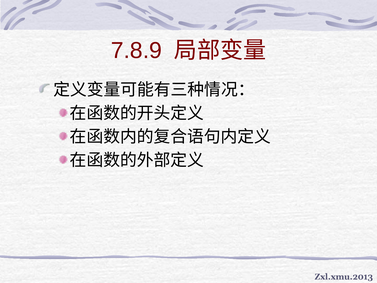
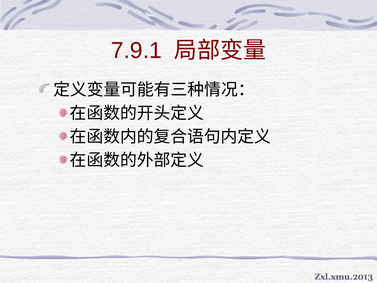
7.8.9: 7.8.9 -> 7.9.1
